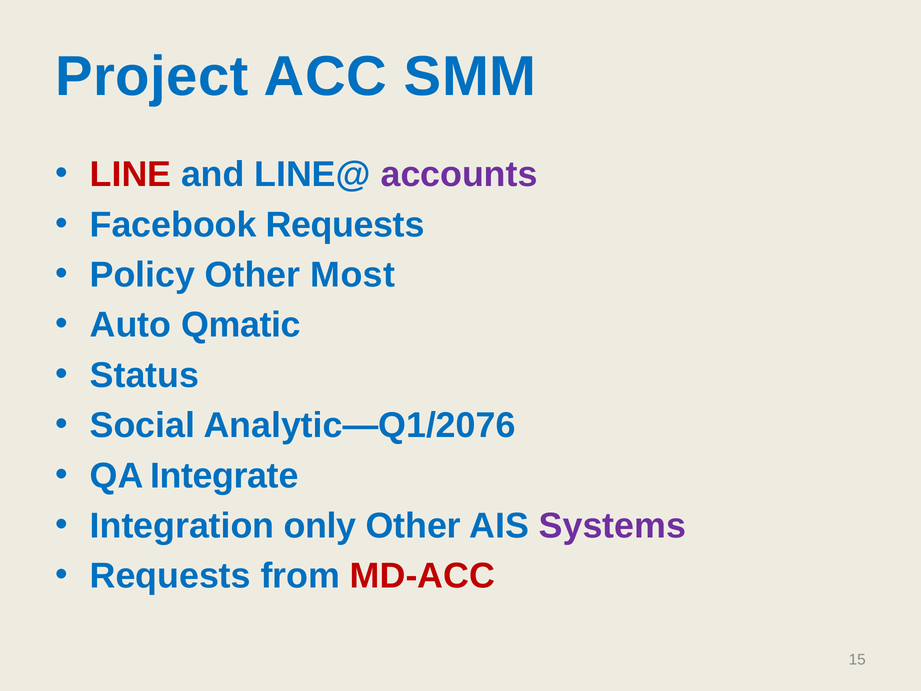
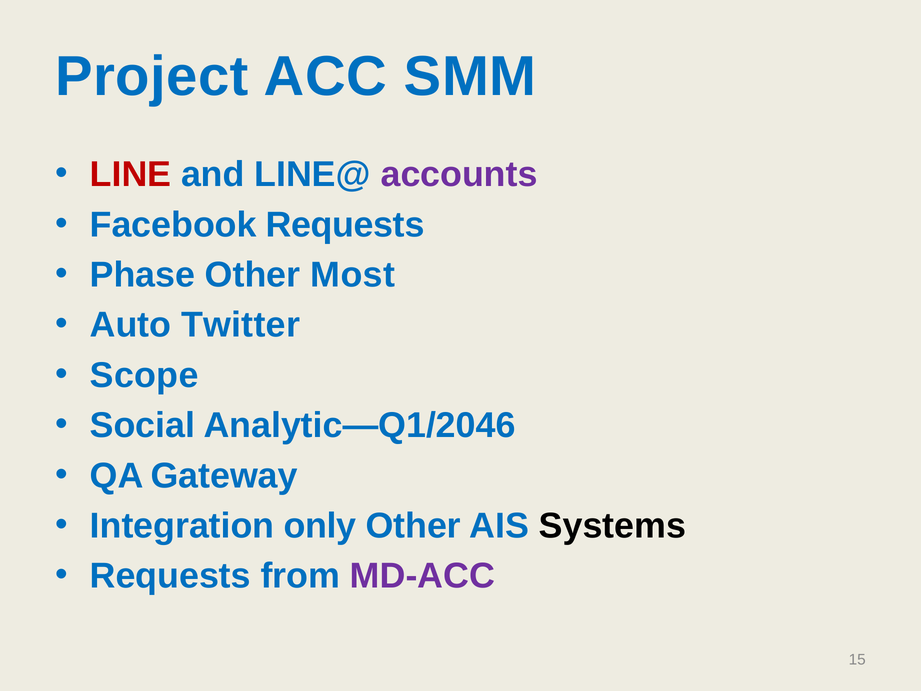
Policy: Policy -> Phase
Qmatic: Qmatic -> Twitter
Status: Status -> Scope
Analytic—Q1/2076: Analytic—Q1/2076 -> Analytic—Q1/2046
Integrate: Integrate -> Gateway
Systems colour: purple -> black
MD-ACC colour: red -> purple
